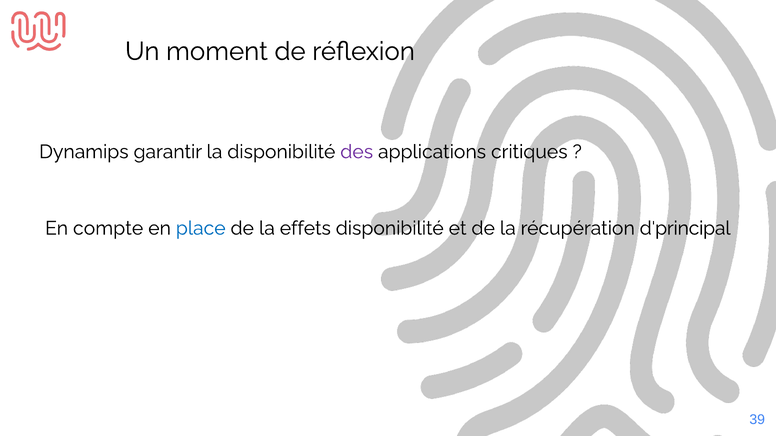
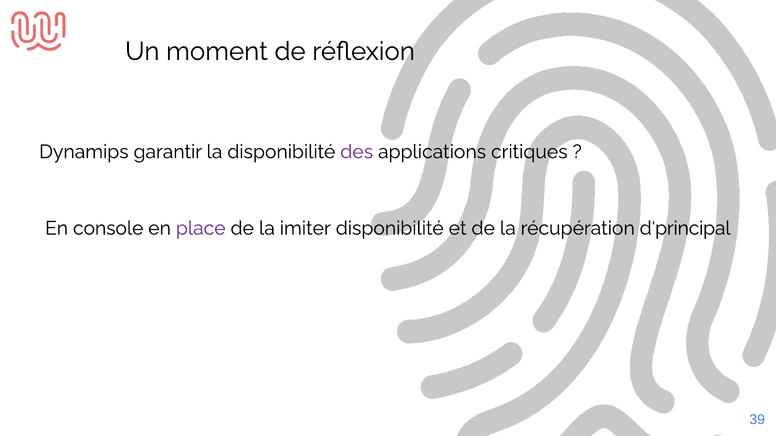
compte: compte -> console
place colour: blue -> purple
effets: effets -> imiter
